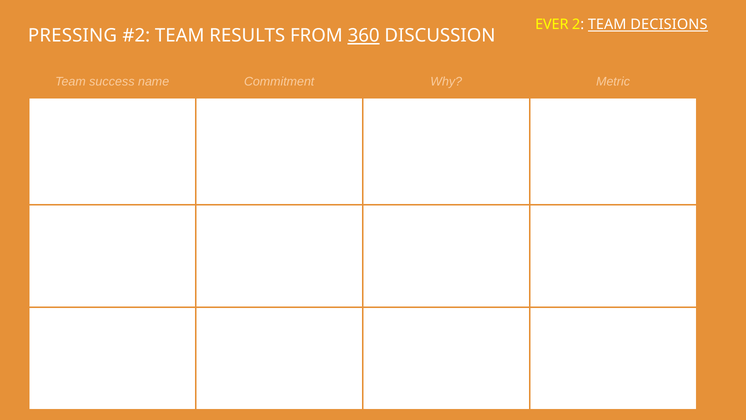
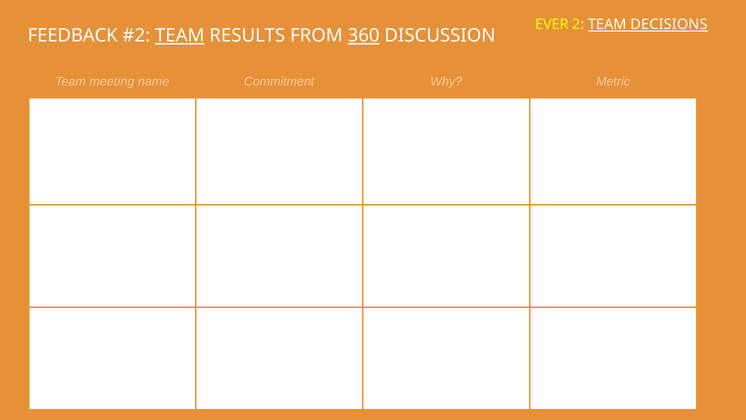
PRESSING: PRESSING -> FEEDBACK
TEAM at (180, 36) underline: none -> present
success: success -> meeting
